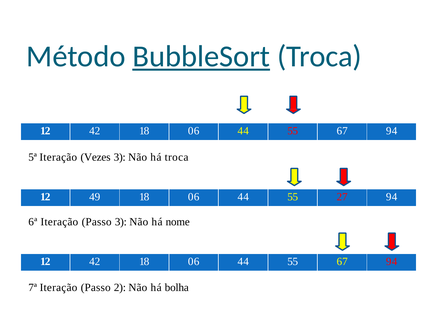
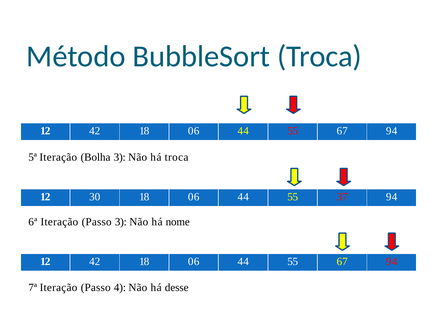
BubbleSort underline: present -> none
Vezes: Vezes -> Bolha
49: 49 -> 30
27: 27 -> 37
2: 2 -> 4
bolha: bolha -> desse
